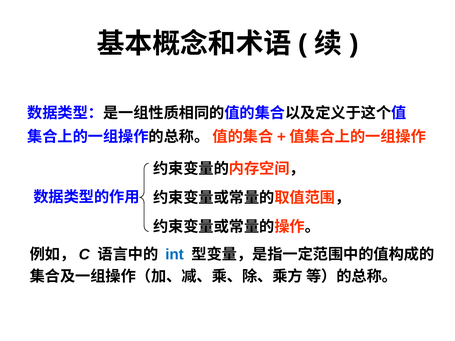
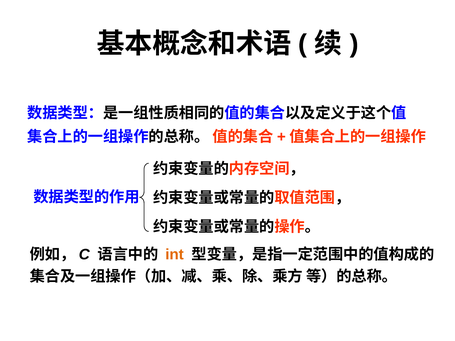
int colour: blue -> orange
